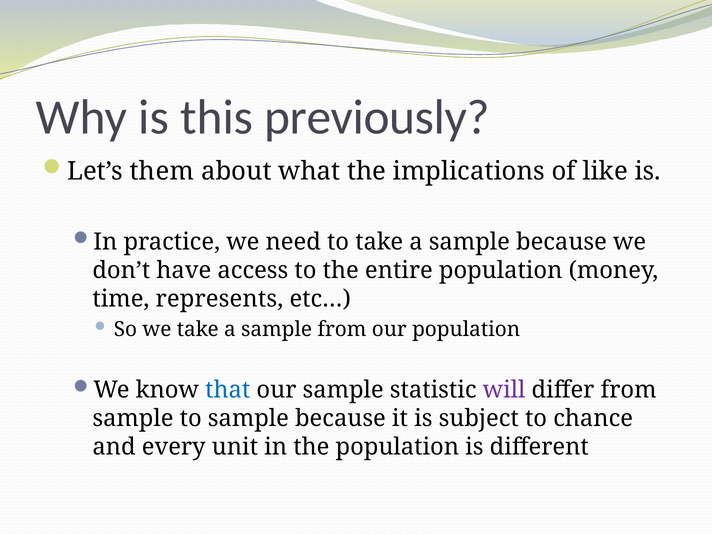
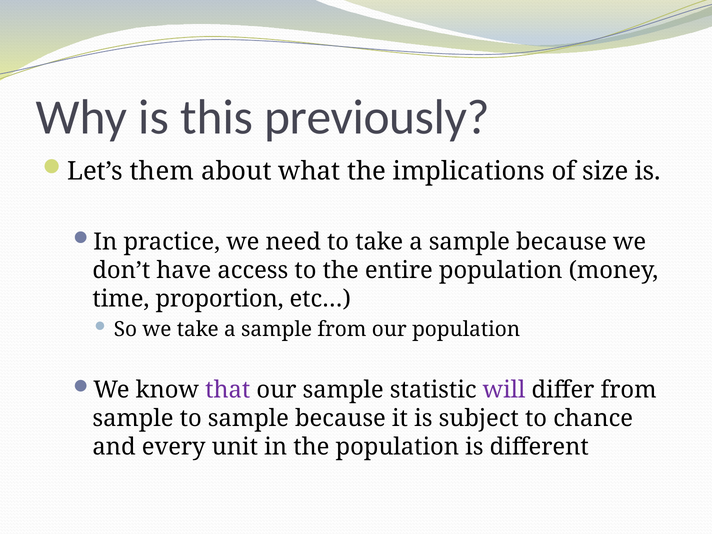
like: like -> size
represents: represents -> proportion
that colour: blue -> purple
